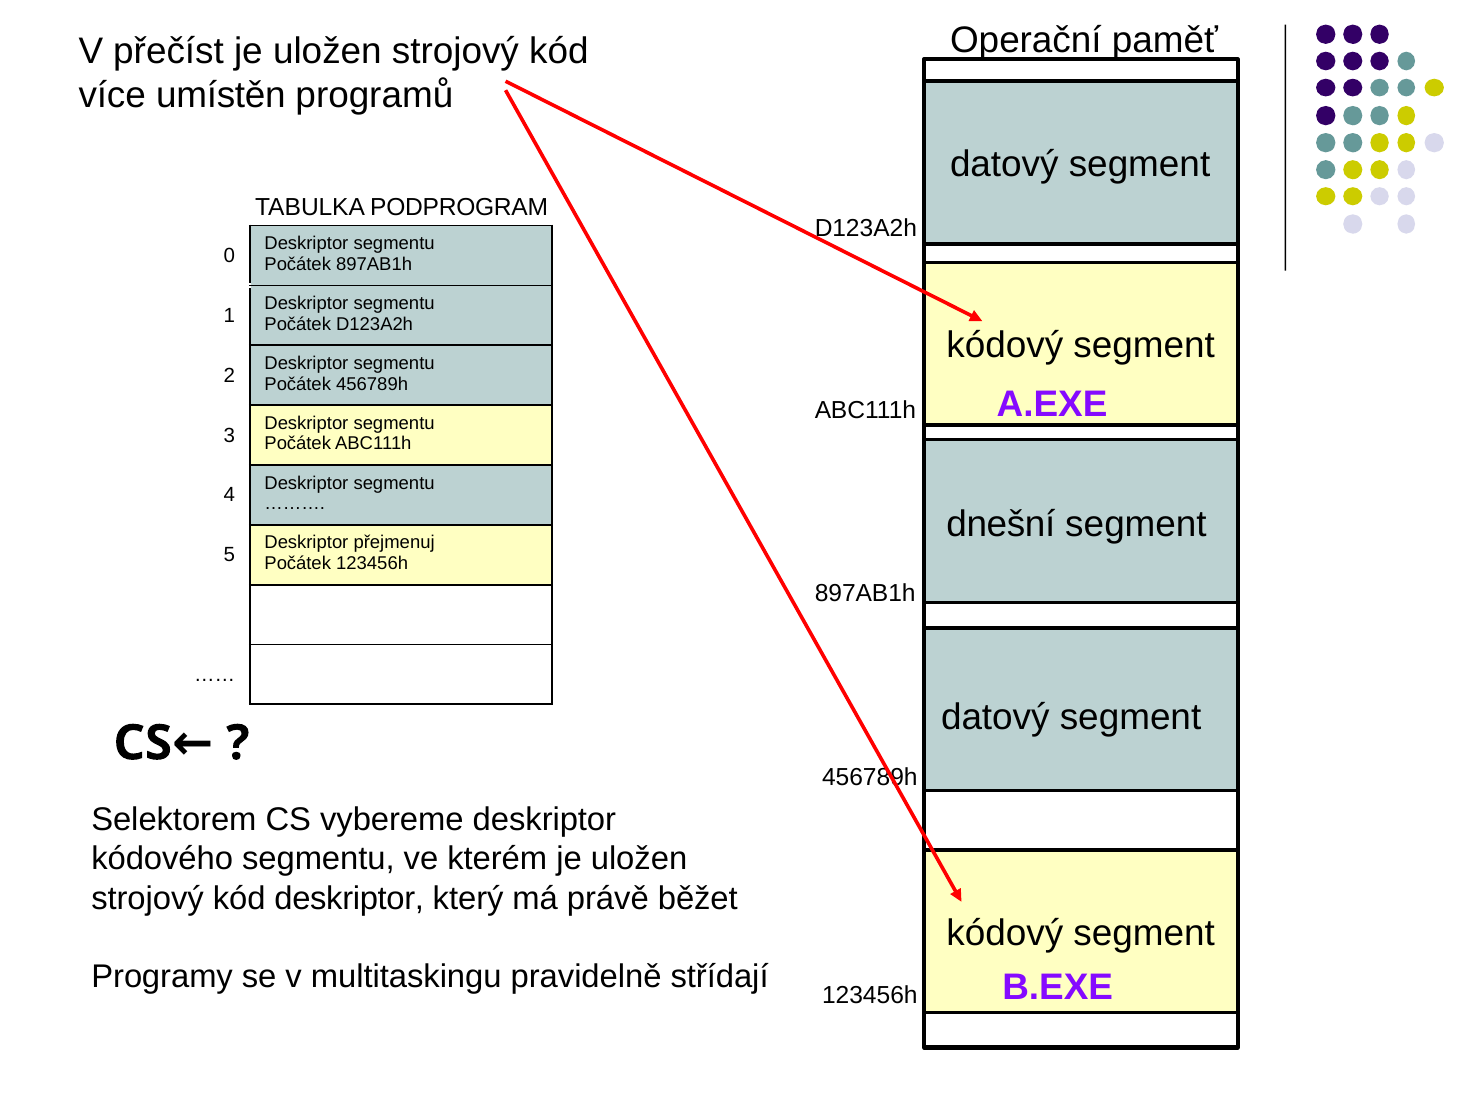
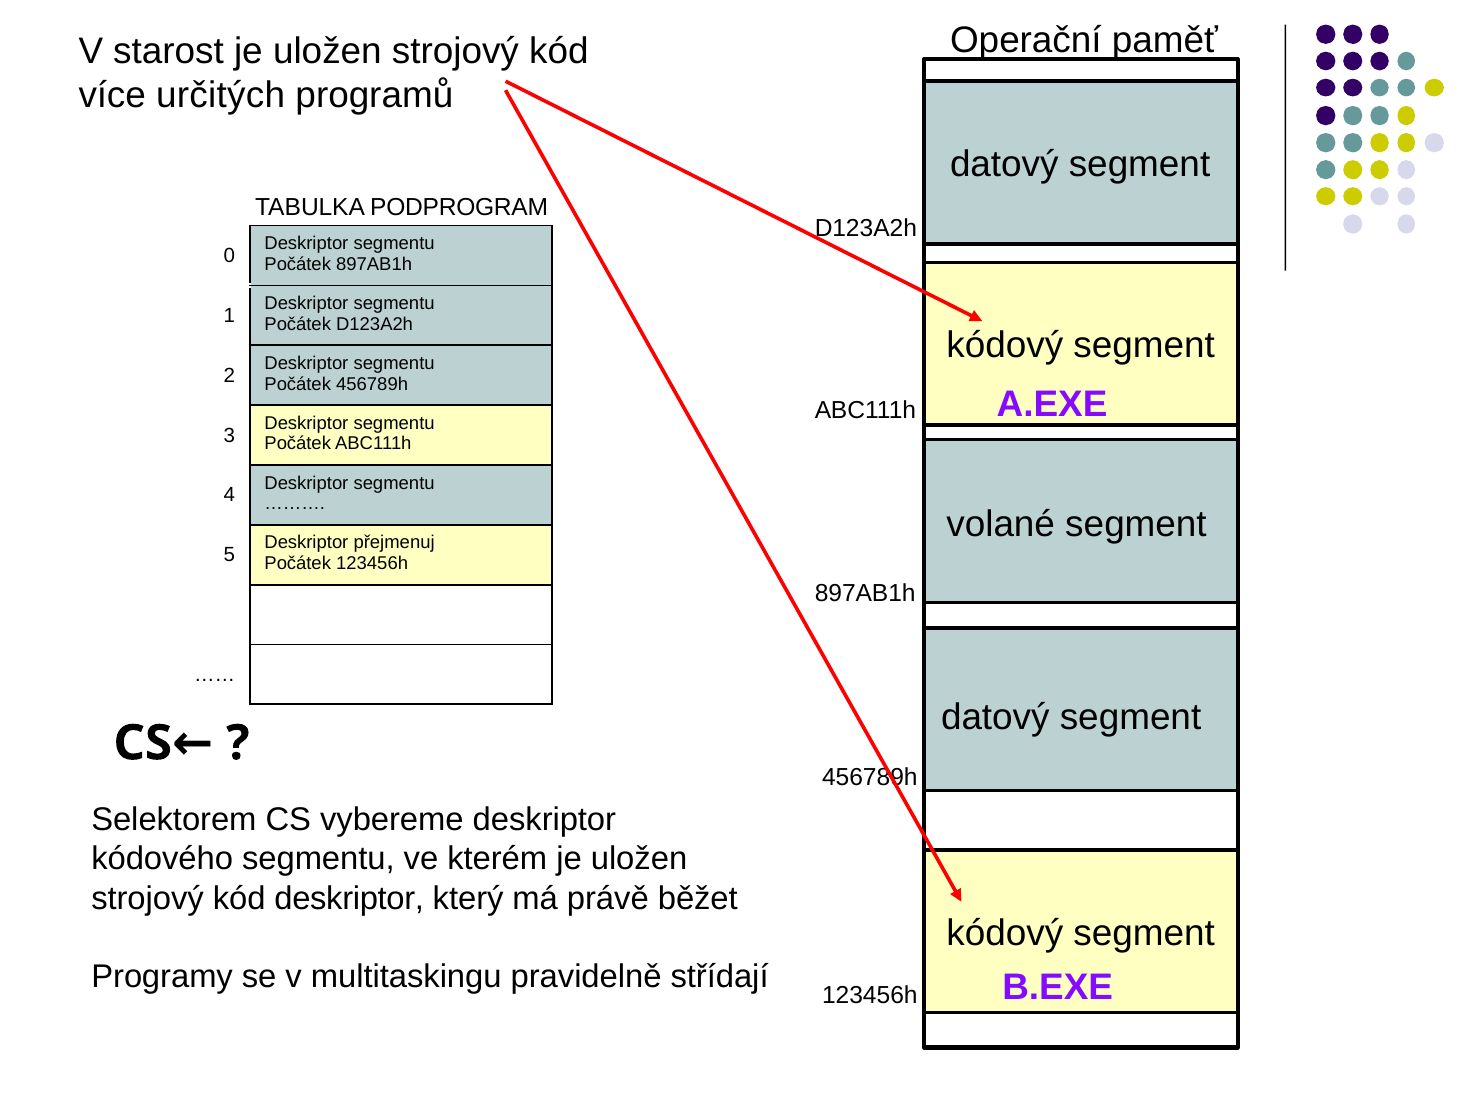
přečíst: přečíst -> starost
umístěn: umístěn -> určitých
dnešní: dnešní -> volané
